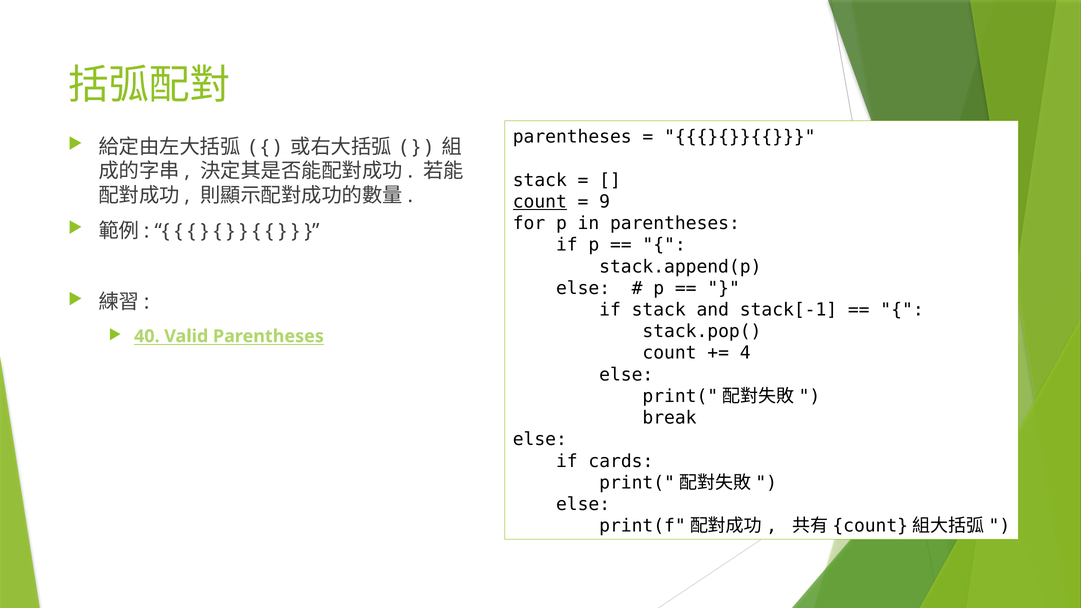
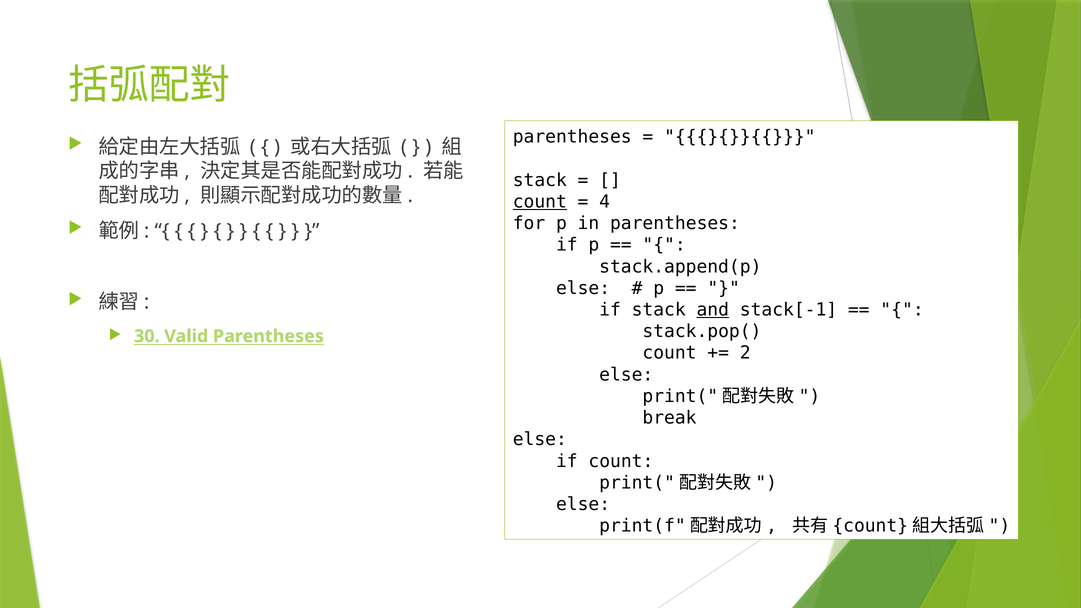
9: 9 -> 4
and underline: none -> present
40: 40 -> 30
4: 4 -> 2
if cards: cards -> count
